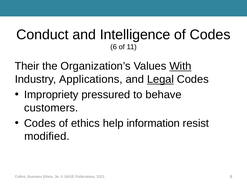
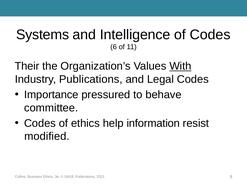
Conduct: Conduct -> Systems
Industry Applications: Applications -> Publications
Legal underline: present -> none
Impropriety: Impropriety -> Importance
customers: customers -> committee
